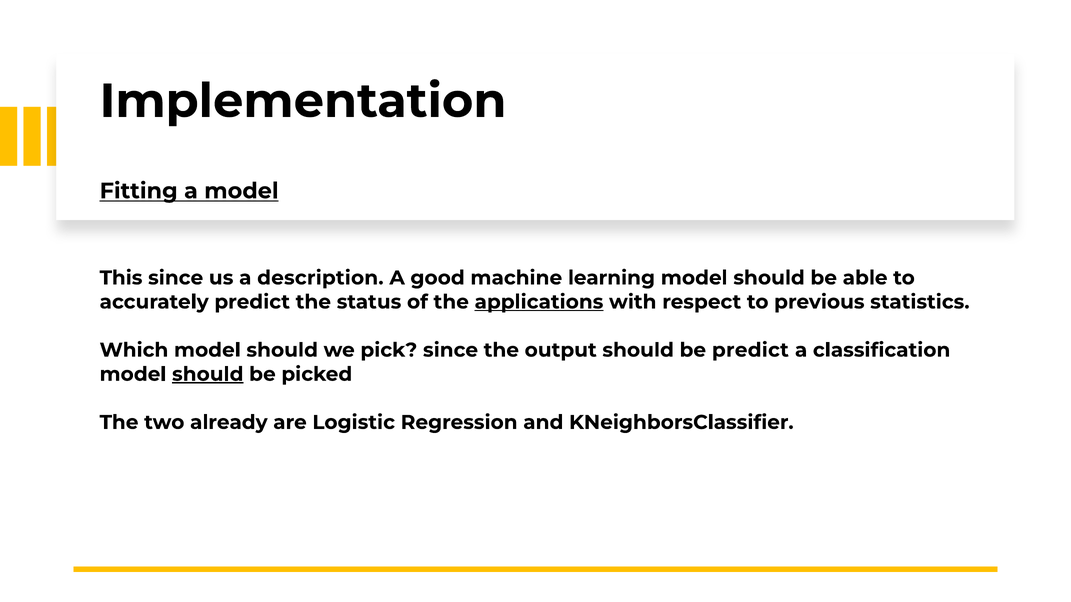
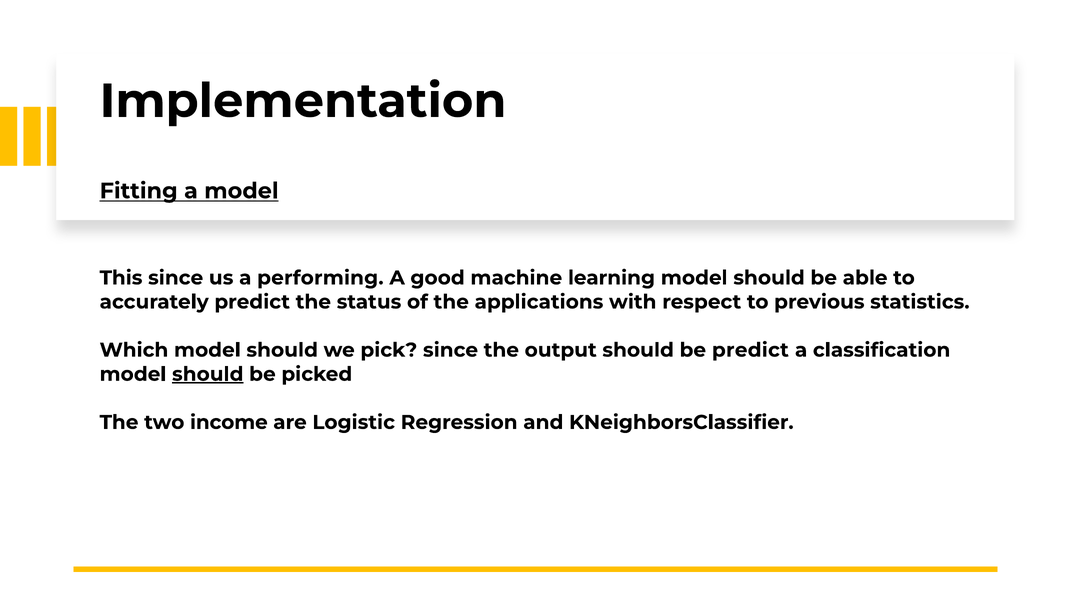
description: description -> performing
applications underline: present -> none
already: already -> income
